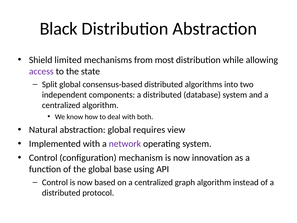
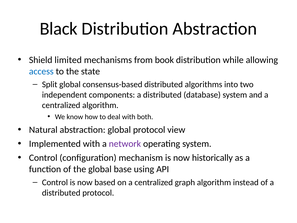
most: most -> book
access colour: purple -> blue
global requires: requires -> protocol
innovation: innovation -> historically
